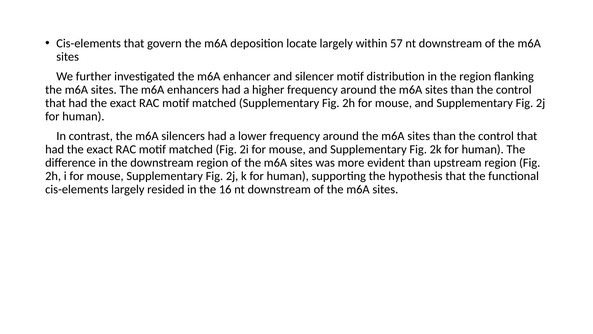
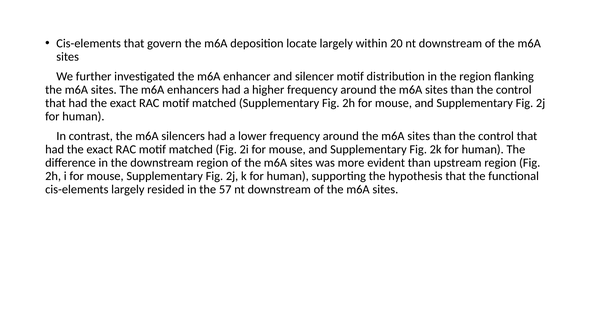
57: 57 -> 20
16: 16 -> 57
